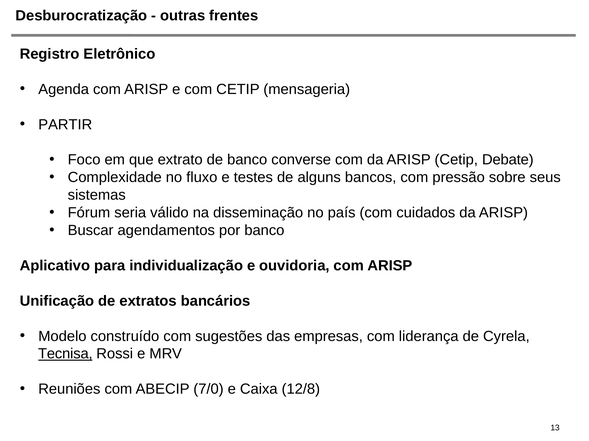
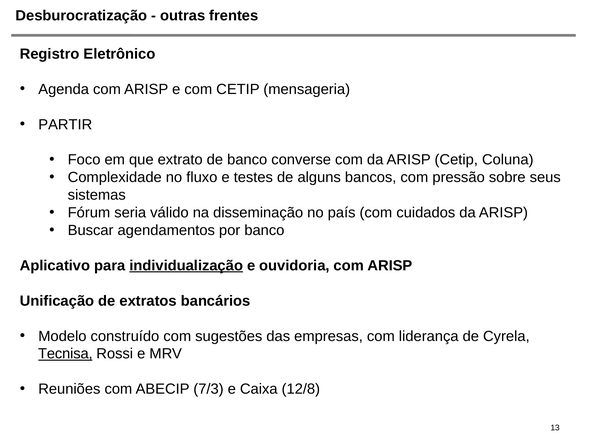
Debate: Debate -> Coluna
individualização underline: none -> present
7/0: 7/0 -> 7/3
